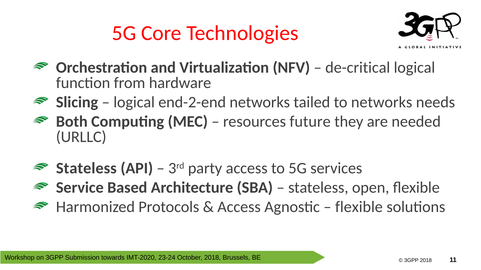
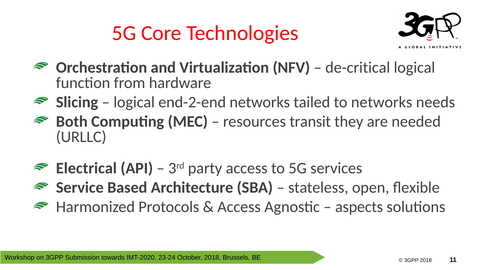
future: future -> transit
Stateless at (86, 169): Stateless -> Electrical
flexible at (359, 207): flexible -> aspects
